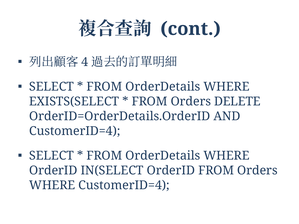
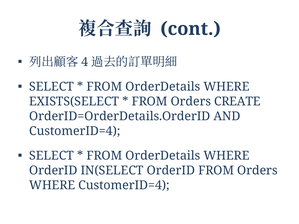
DELETE: DELETE -> CREATE
